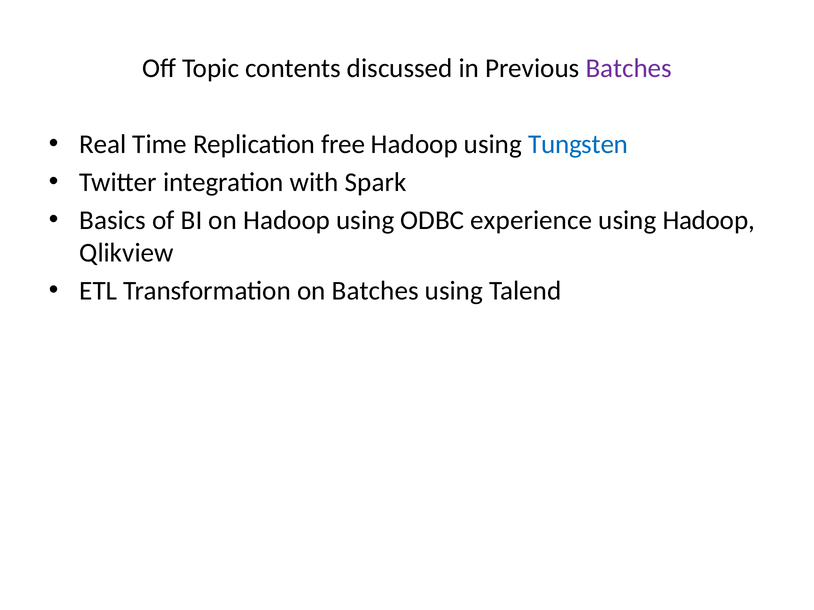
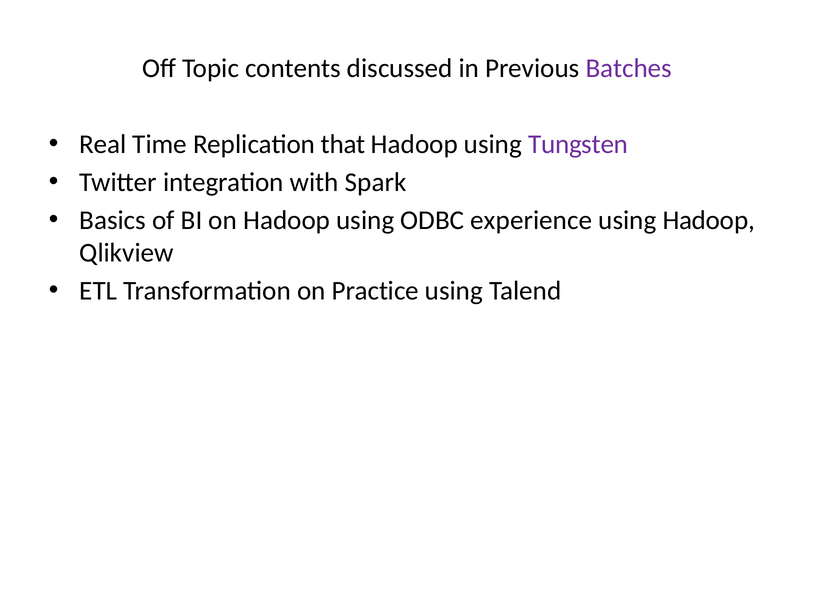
free: free -> that
Tungsten colour: blue -> purple
on Batches: Batches -> Practice
